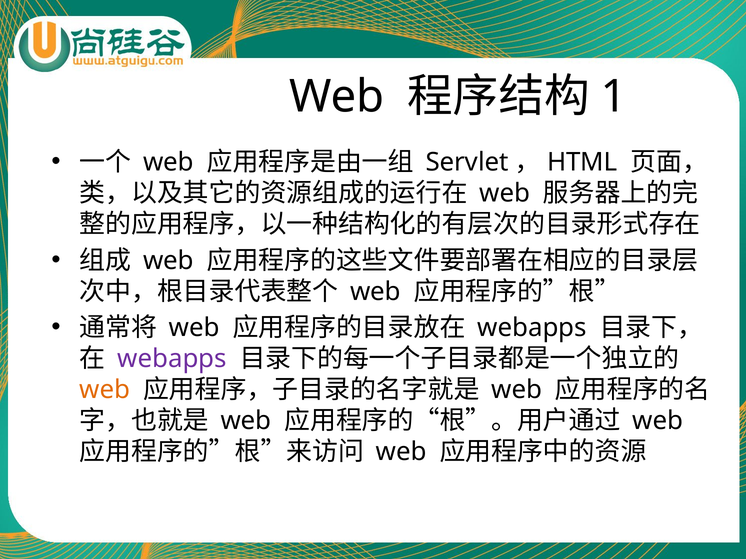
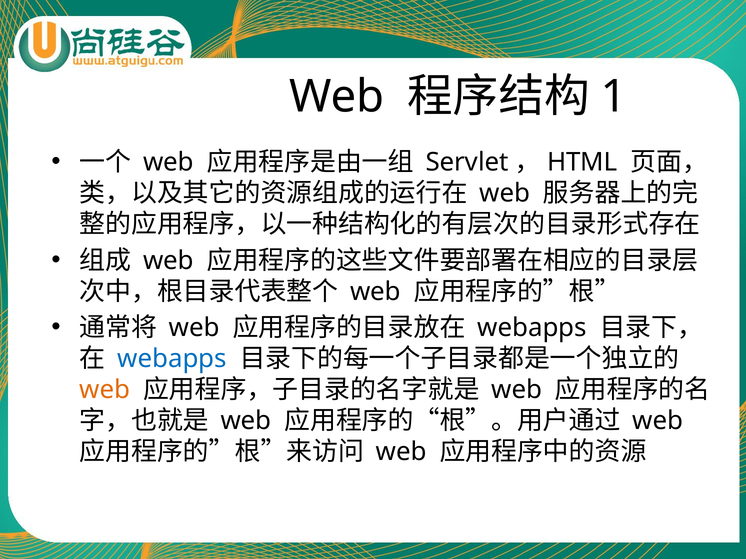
webapps at (172, 359) colour: purple -> blue
